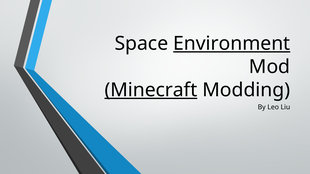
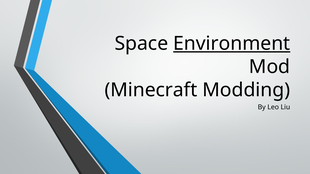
Minecraft underline: present -> none
